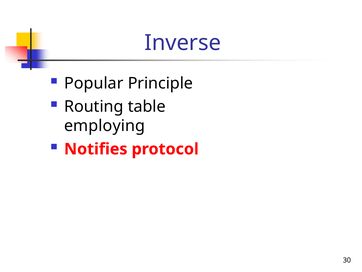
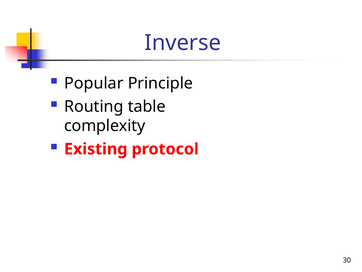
employing: employing -> complexity
Notifies: Notifies -> Existing
